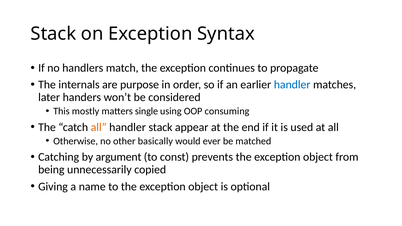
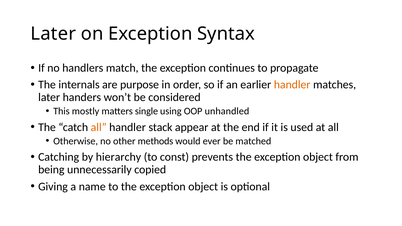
Stack at (53, 34): Stack -> Later
handler at (292, 85) colour: blue -> orange
consuming: consuming -> unhandled
basically: basically -> methods
argument: argument -> hierarchy
